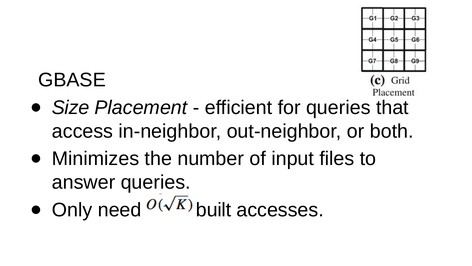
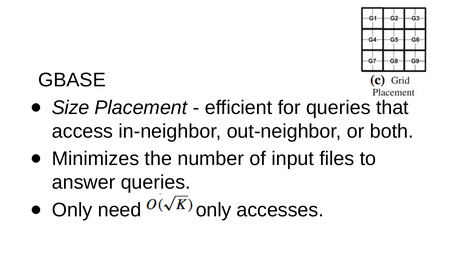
need built: built -> only
